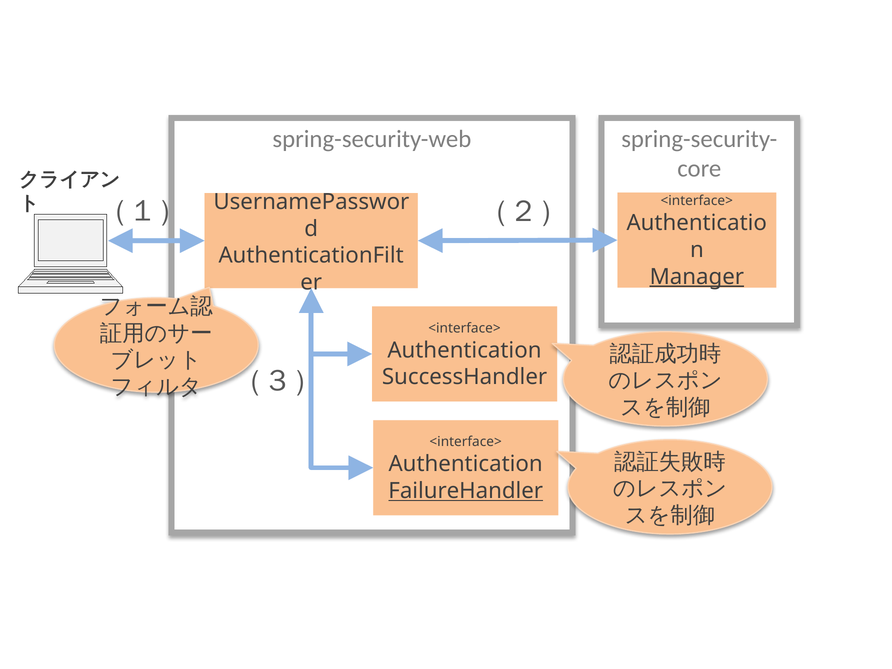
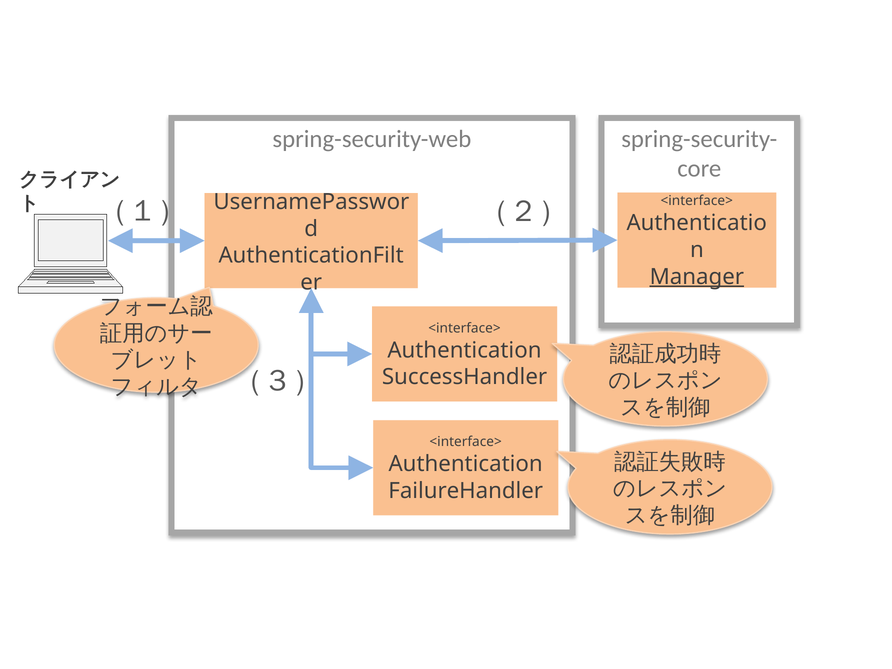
FailureHandler underline: present -> none
